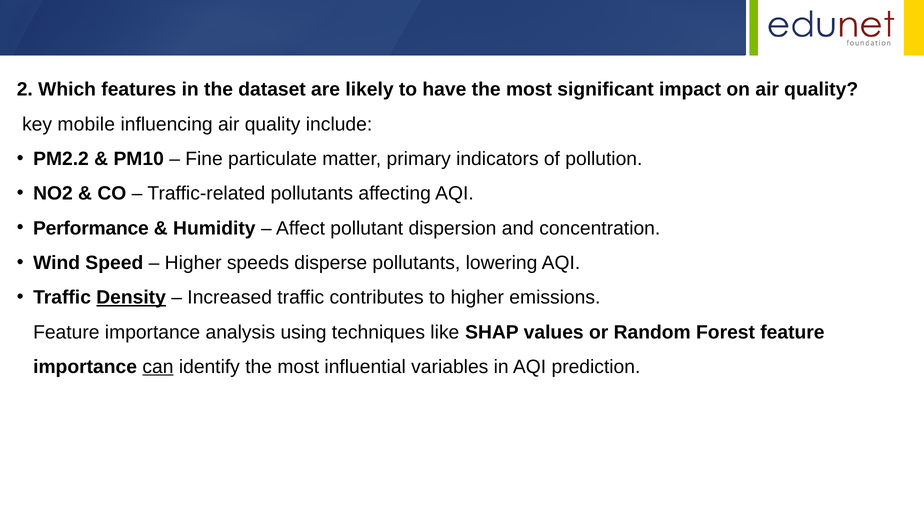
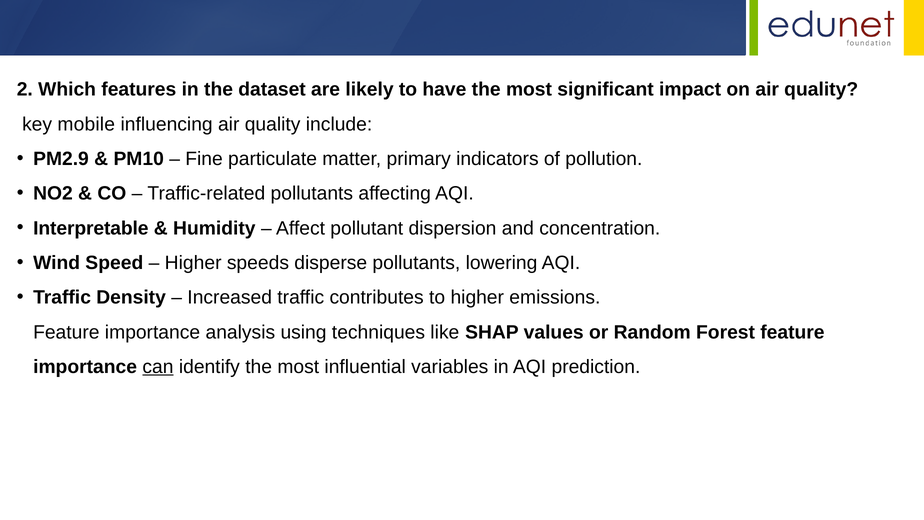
PM2.2: PM2.2 -> PM2.9
Performance: Performance -> Interpretable
Density underline: present -> none
